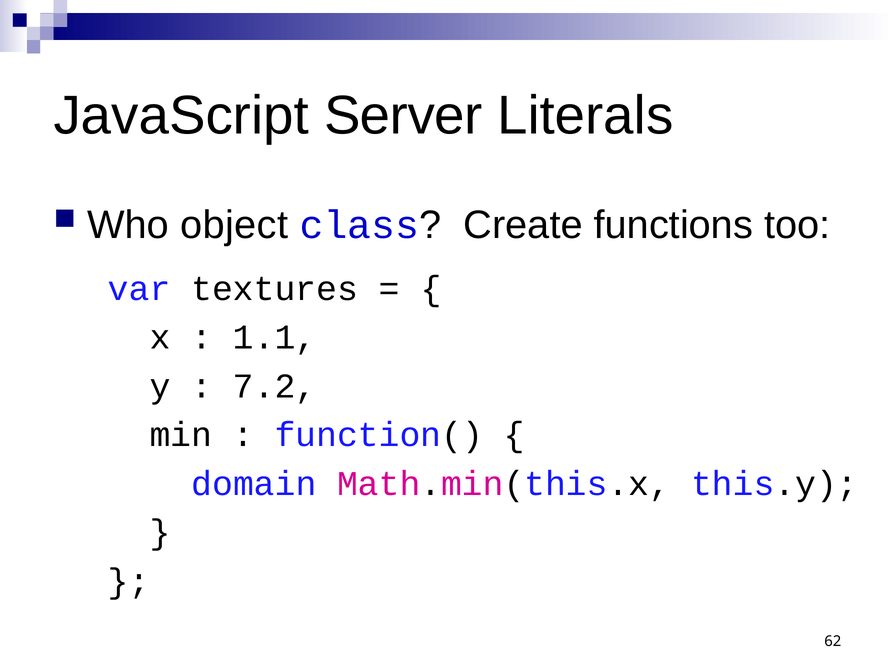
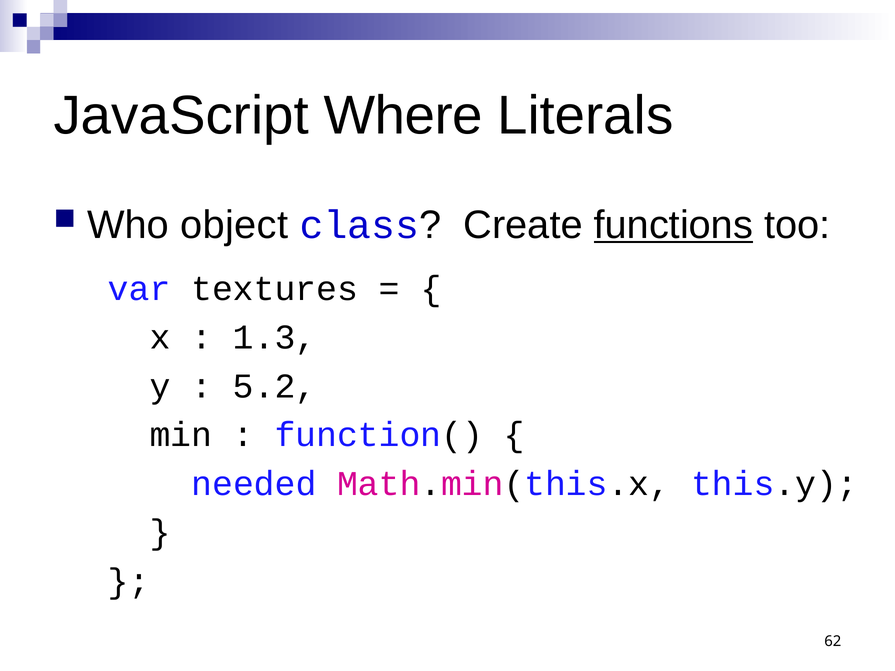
Server: Server -> Where
functions underline: none -> present
1.1: 1.1 -> 1.3
7.2: 7.2 -> 5.2
domain: domain -> needed
